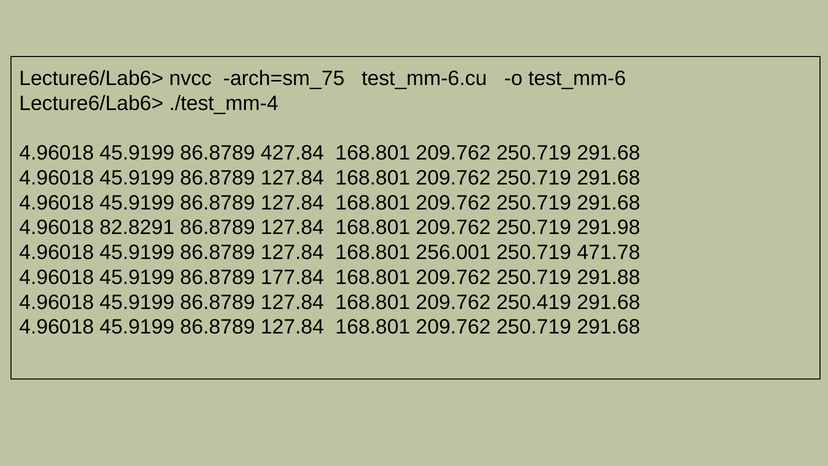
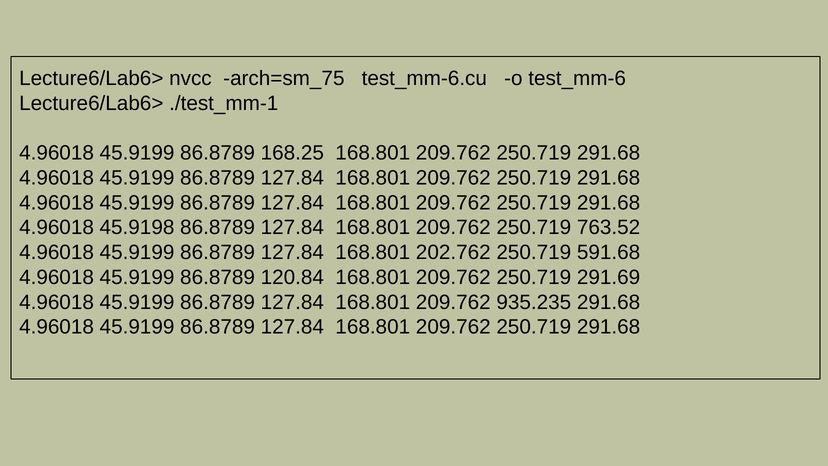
./test_mm-4: ./test_mm-4 -> ./test_mm-1
427.84: 427.84 -> 168.25
82.8291: 82.8291 -> 45.9198
291.98: 291.98 -> 763.52
256.001: 256.001 -> 202.762
471.78: 471.78 -> 591.68
177.84: 177.84 -> 120.84
291.88: 291.88 -> 291.69
250.419: 250.419 -> 935.235
